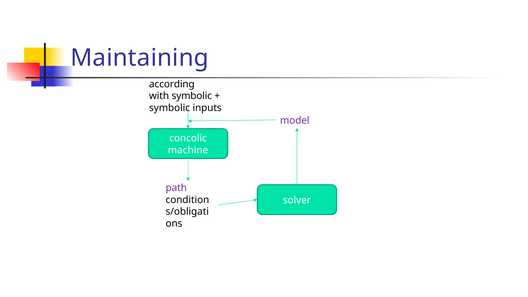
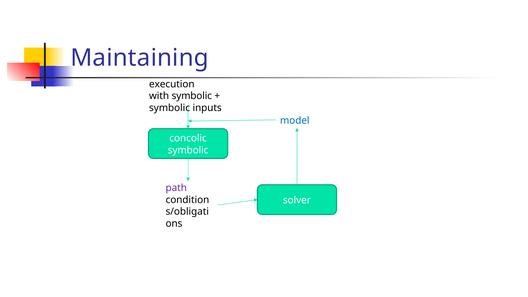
according: according -> execution
model colour: purple -> blue
machine at (188, 150): machine -> symbolic
